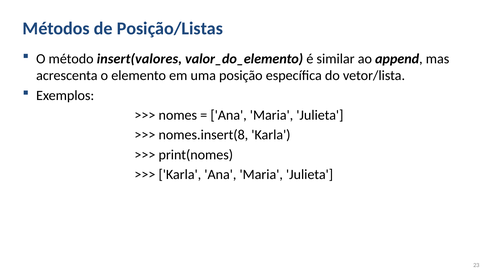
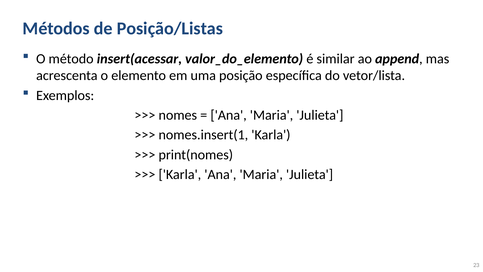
insert(valores: insert(valores -> insert(acessar
nomes.insert(8: nomes.insert(8 -> nomes.insert(1
